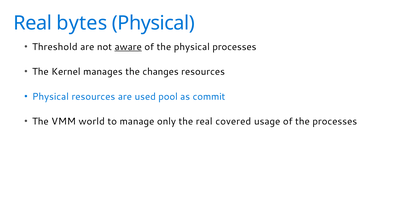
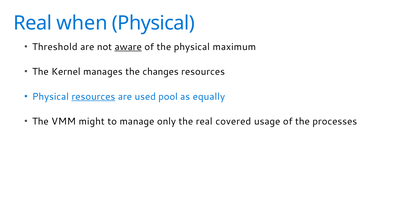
bytes: bytes -> when
physical processes: processes -> maximum
resources at (93, 96) underline: none -> present
commit: commit -> equally
world: world -> might
